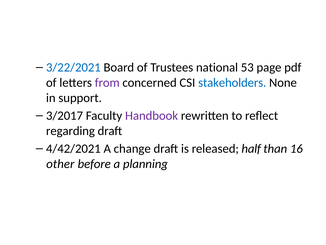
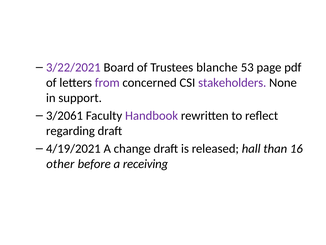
3/22/2021 colour: blue -> purple
national: national -> blanche
stakeholders colour: blue -> purple
3/2017: 3/2017 -> 3/2061
4/42/2021: 4/42/2021 -> 4/19/2021
half: half -> hall
planning: planning -> receiving
